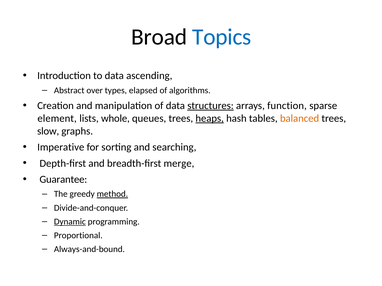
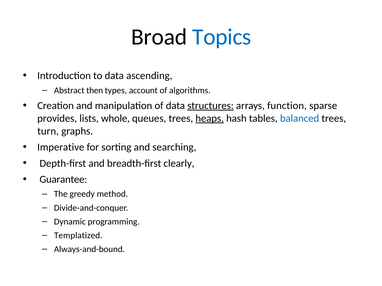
over: over -> then
elapsed: elapsed -> account
element: element -> provides
balanced colour: orange -> blue
slow: slow -> turn
merge: merge -> clearly
method underline: present -> none
Dynamic underline: present -> none
Proportional: Proportional -> Templatized
